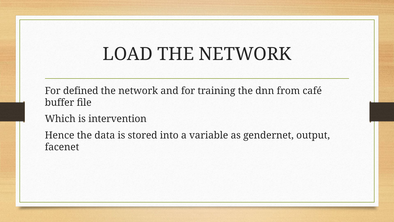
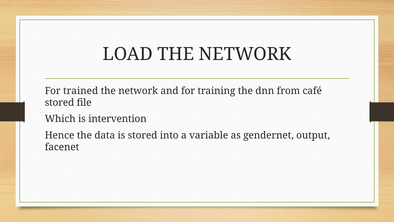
defined: defined -> trained
buffer at (60, 103): buffer -> stored
